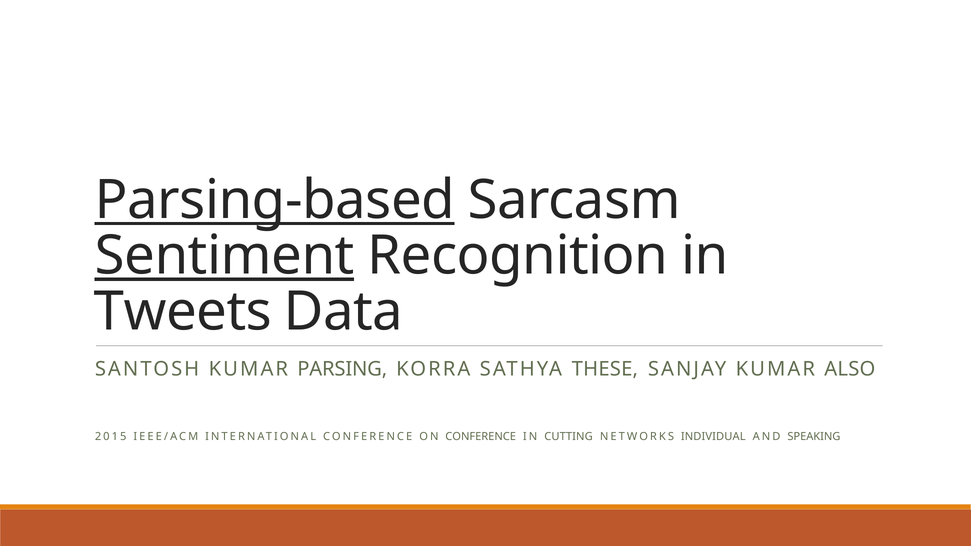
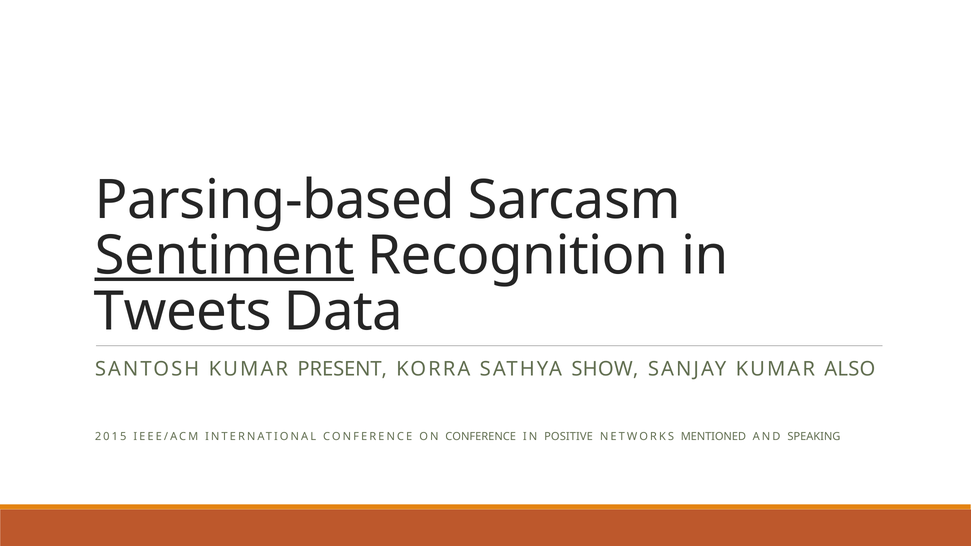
Parsing-based underline: present -> none
PARSING: PARSING -> PRESENT
THESE: THESE -> SHOW
CUTTING: CUTTING -> POSITIVE
INDIVIDUAL: INDIVIDUAL -> MENTIONED
